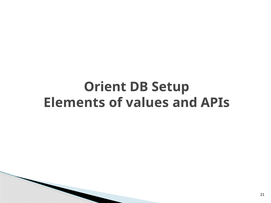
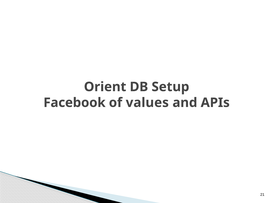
Elements: Elements -> Facebook
